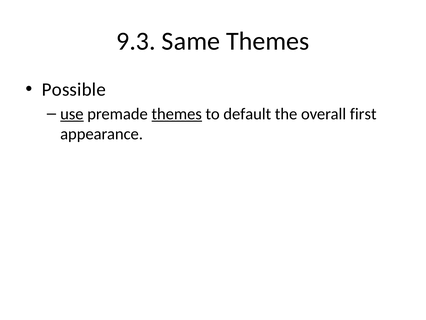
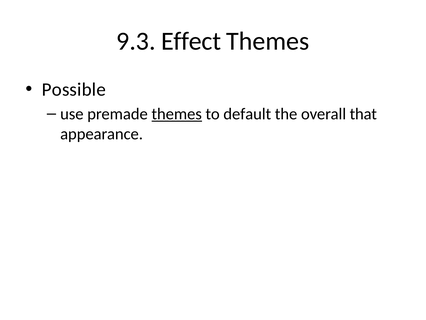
Same: Same -> Effect
use underline: present -> none
first: first -> that
